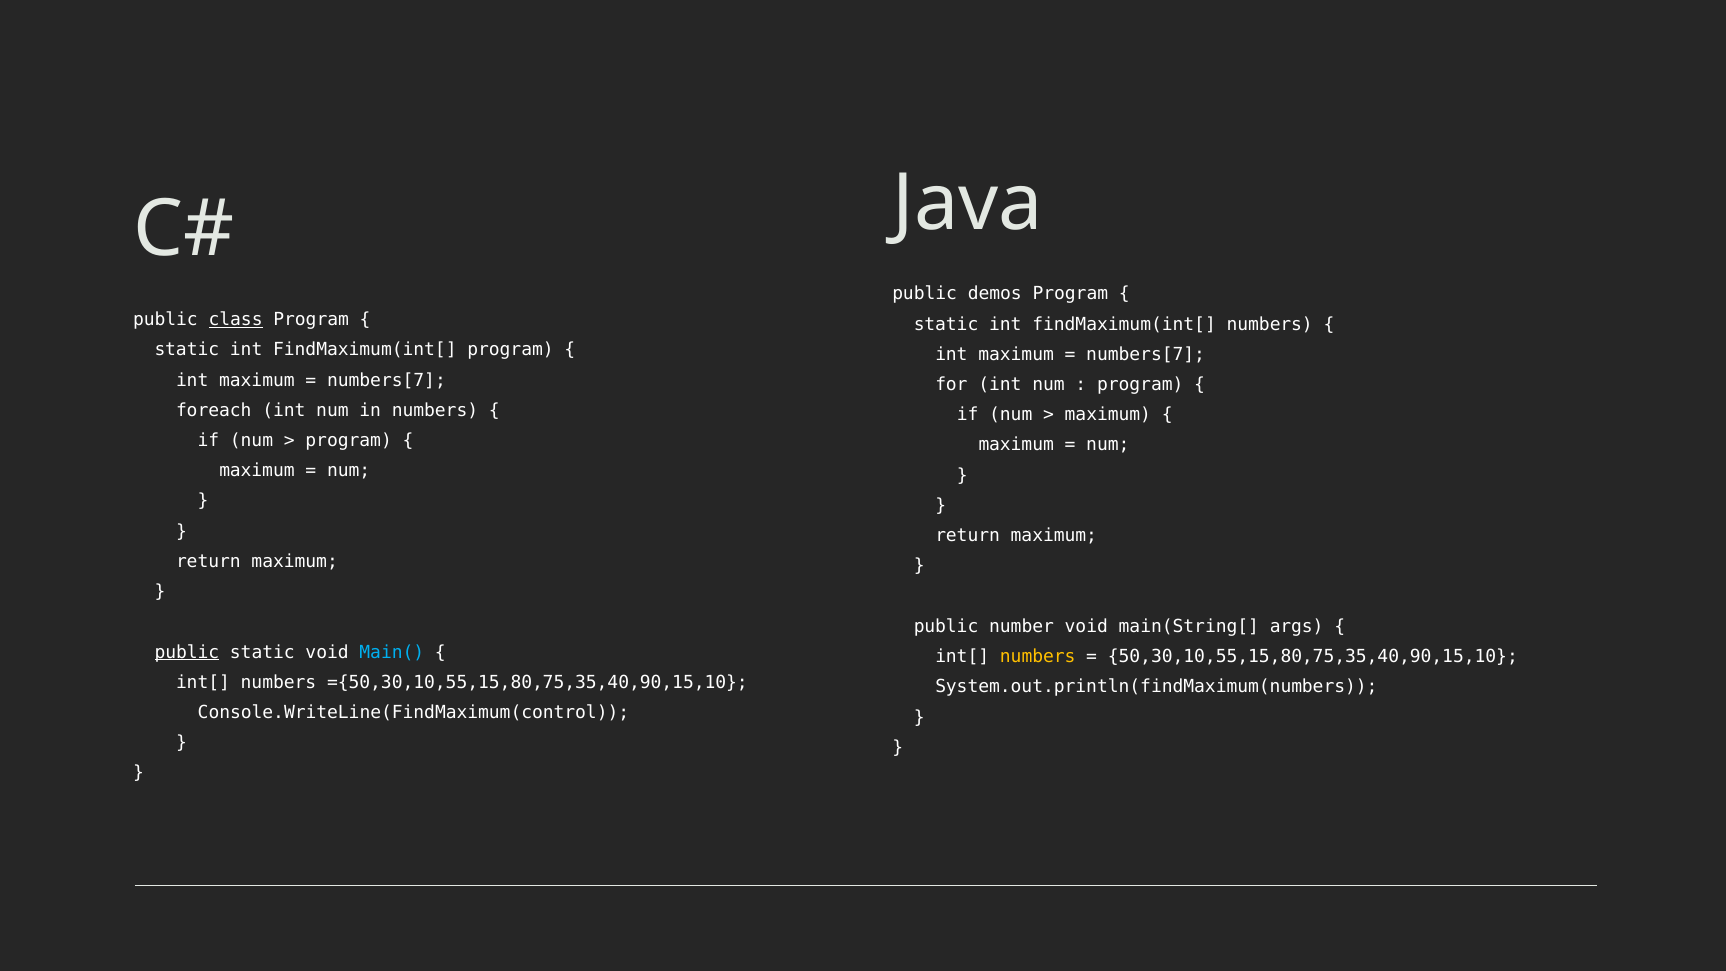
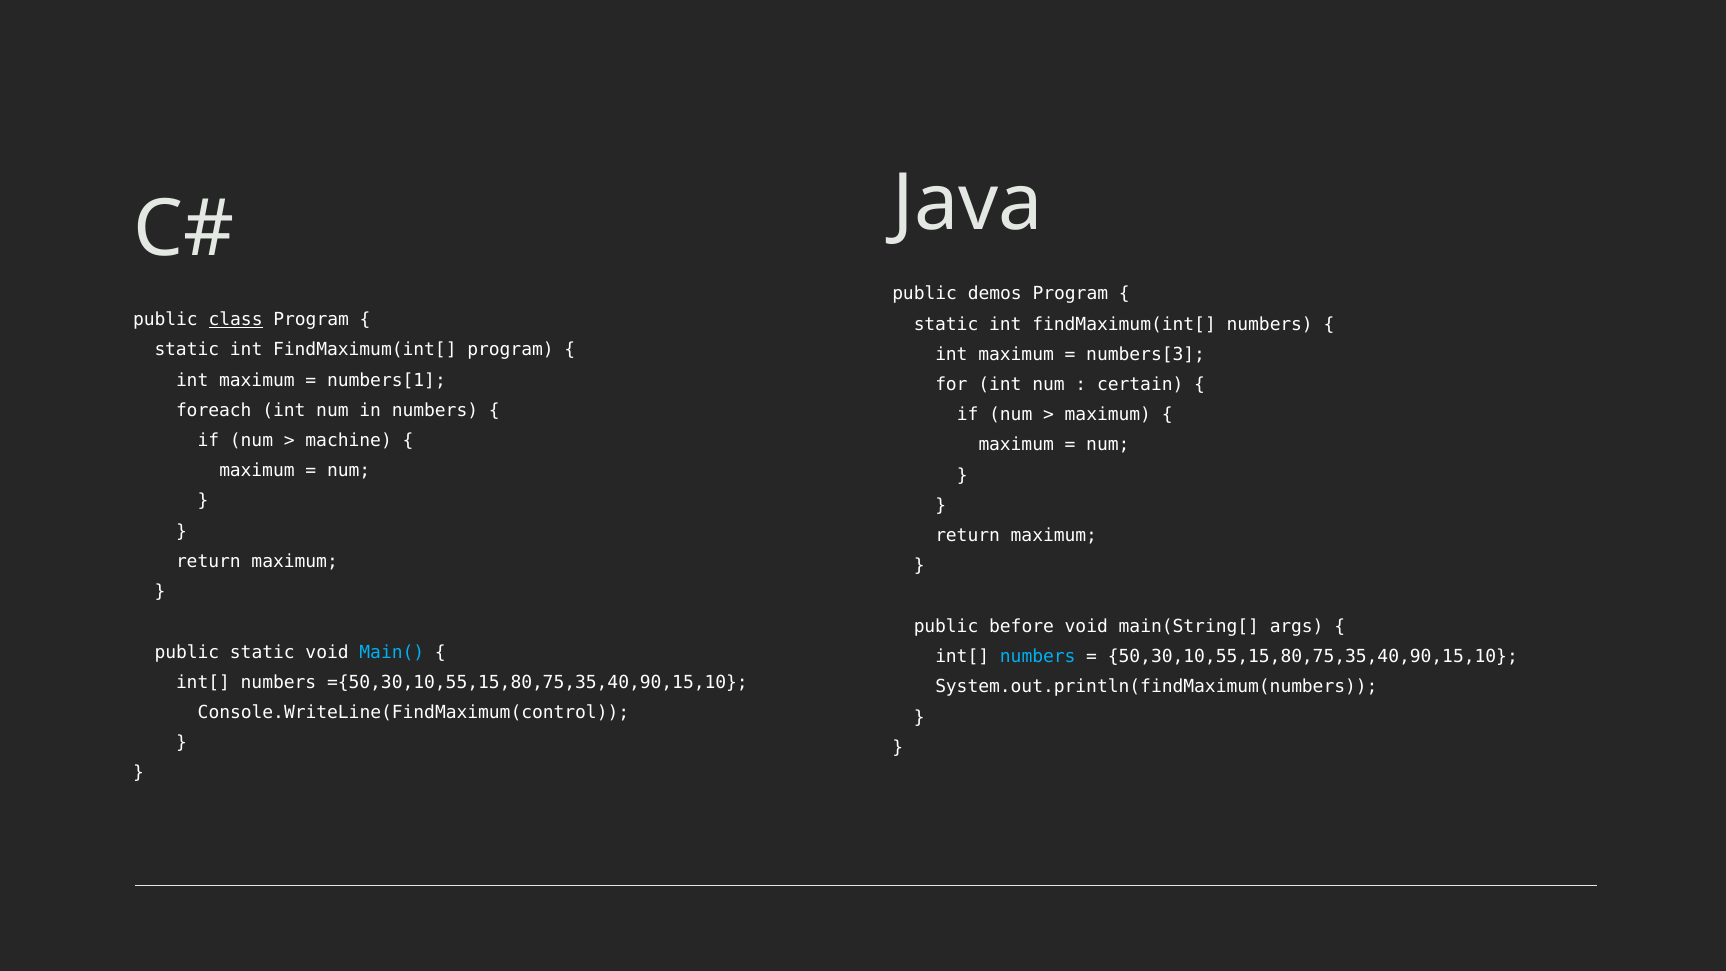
numbers[7 at (1146, 354): numbers[7 -> numbers[3
numbers[7 at (386, 380): numbers[7 -> numbers[1
program at (1140, 385): program -> certain
program at (349, 441): program -> machine
number: number -> before
public at (187, 652) underline: present -> none
numbers at (1038, 657) colour: yellow -> light blue
